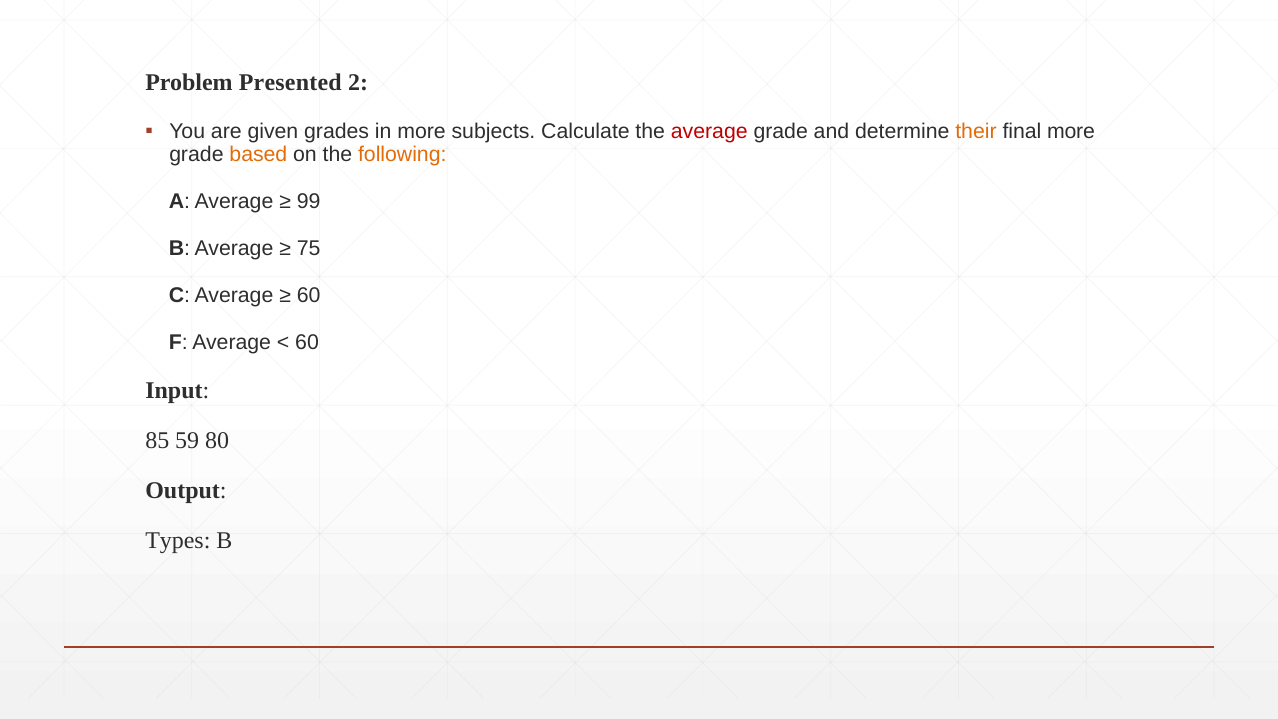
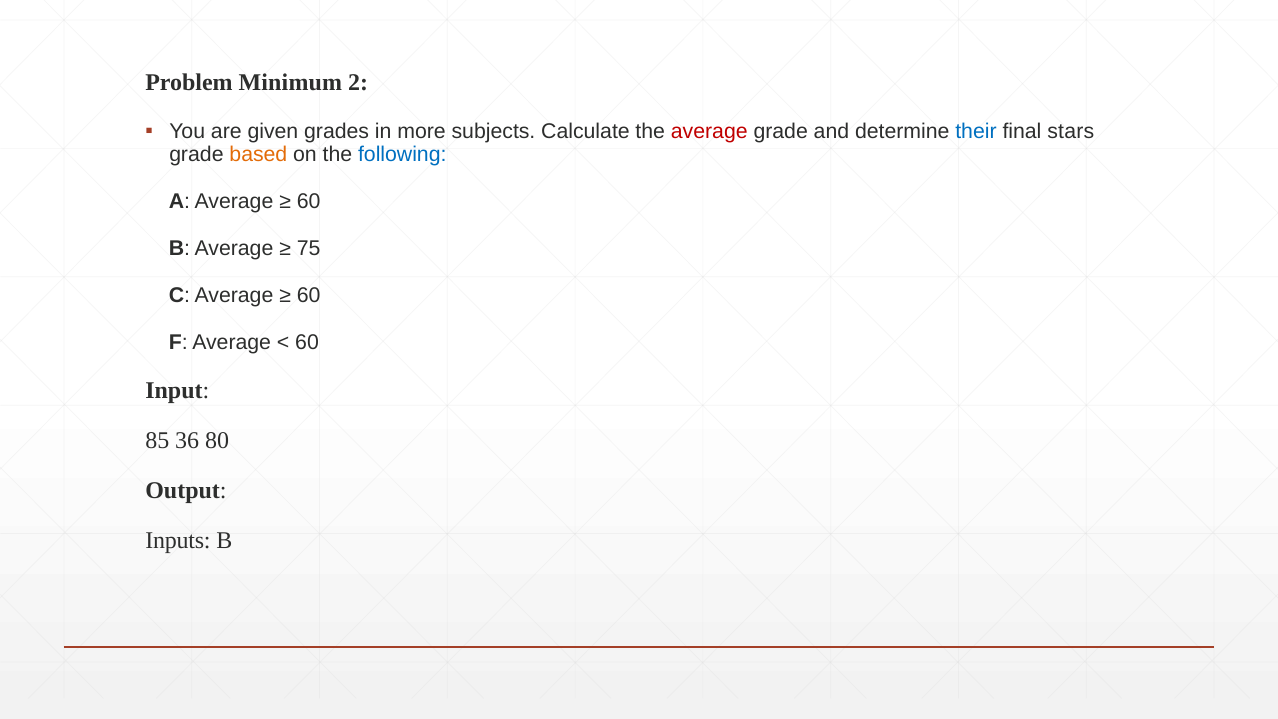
Presented: Presented -> Minimum
their colour: orange -> blue
final more: more -> stars
following colour: orange -> blue
99 at (309, 201): 99 -> 60
59: 59 -> 36
Types: Types -> Inputs
